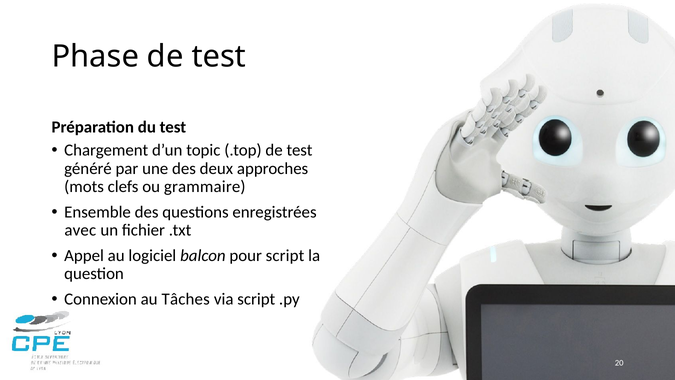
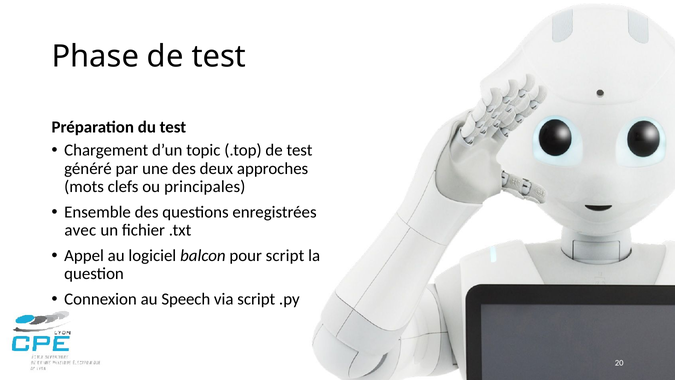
grammaire: grammaire -> principales
Tâches: Tâches -> Speech
